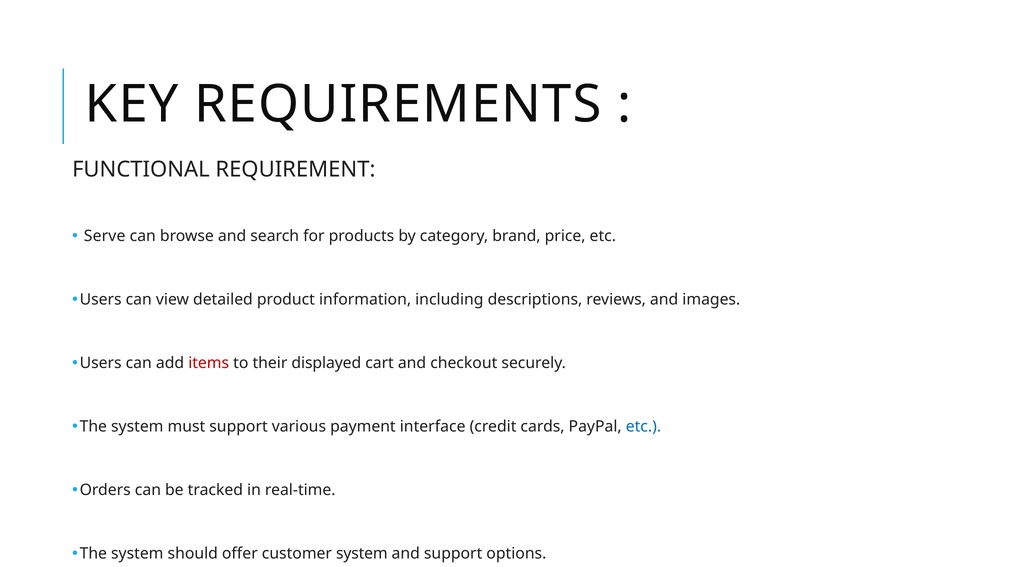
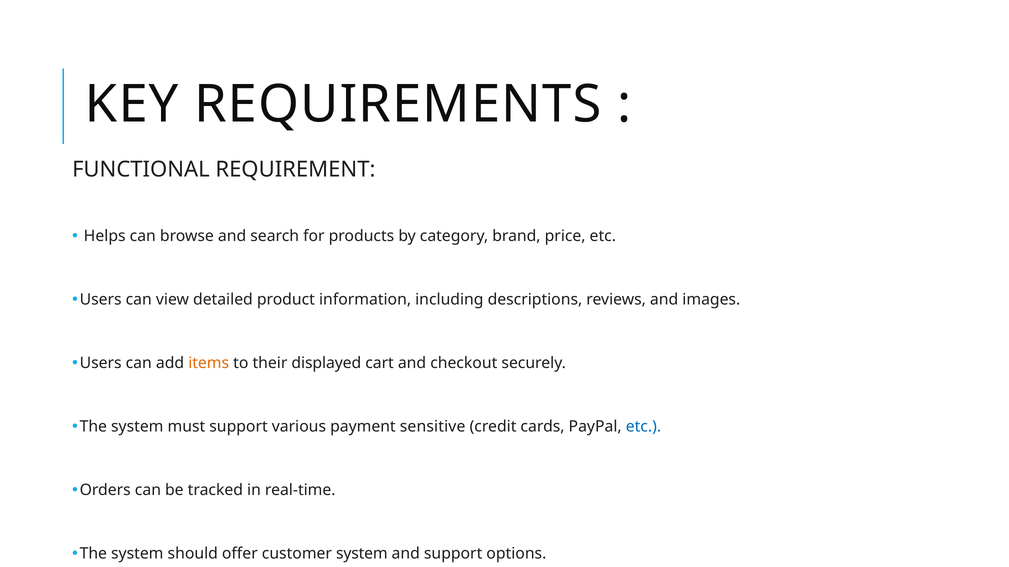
Serve: Serve -> Helps
items colour: red -> orange
interface: interface -> sensitive
